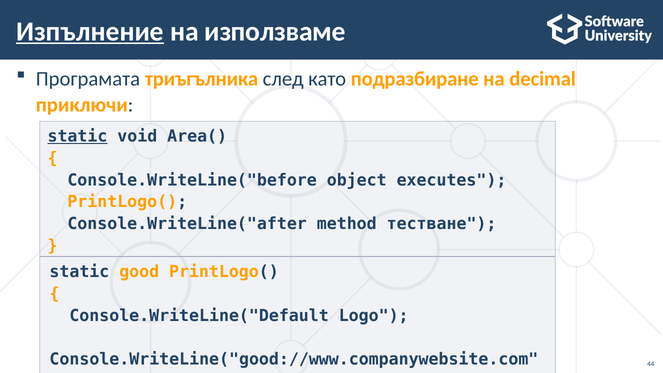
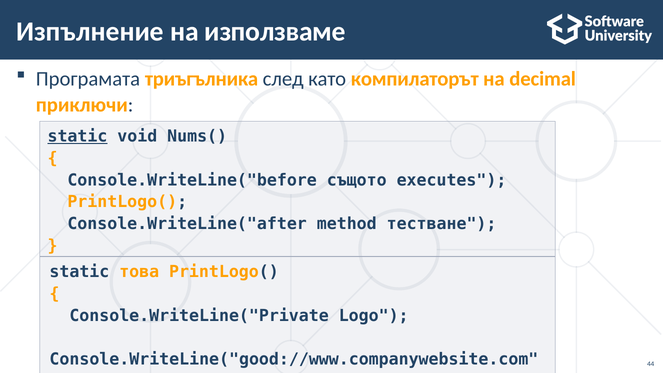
Изпълнение underline: present -> none
подразбиране: подразбиране -> компилаторът
Area(: Area( -> Nums(
object: object -> същото
good: good -> това
Console.WriteLine("Default: Console.WriteLine("Default -> Console.WriteLine("Private
